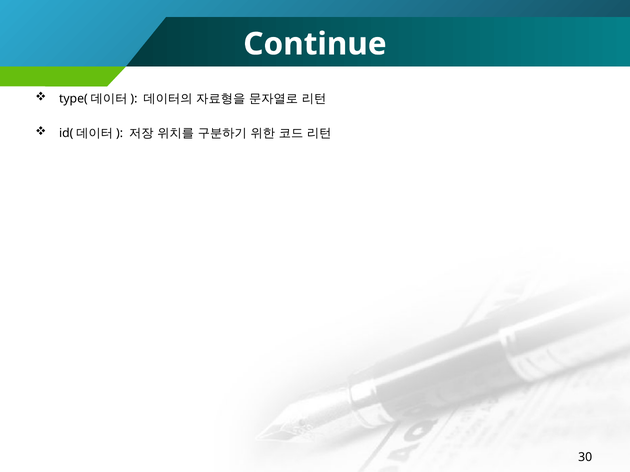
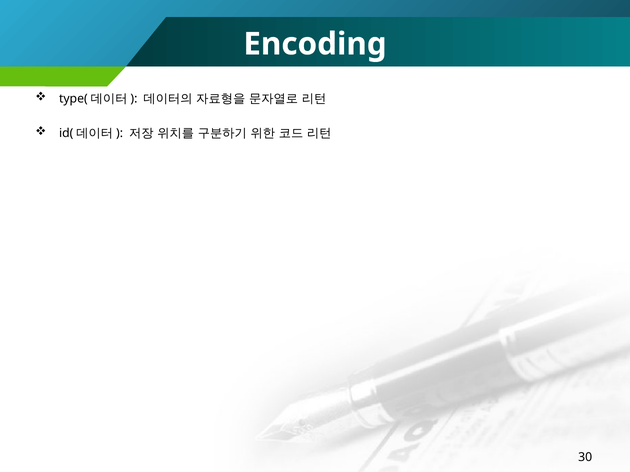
Continue: Continue -> Encoding
